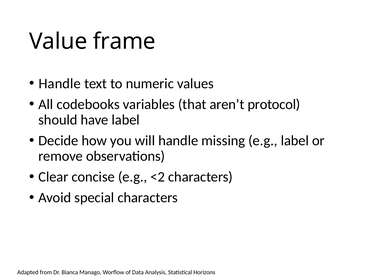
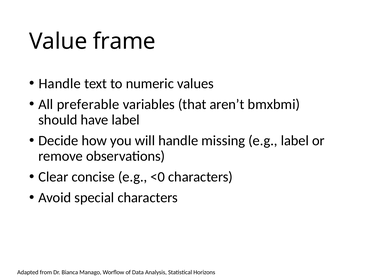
codebooks: codebooks -> preferable
protocol: protocol -> bmxbmi
<2: <2 -> <0
